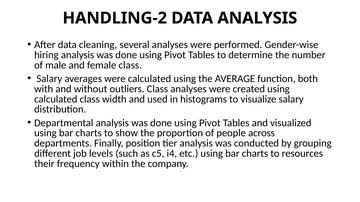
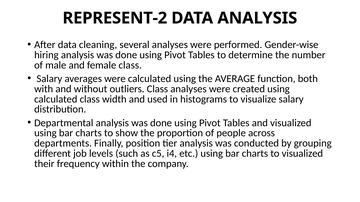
HANDLING-2: HANDLING-2 -> REPRESENT-2
to resources: resources -> visualized
